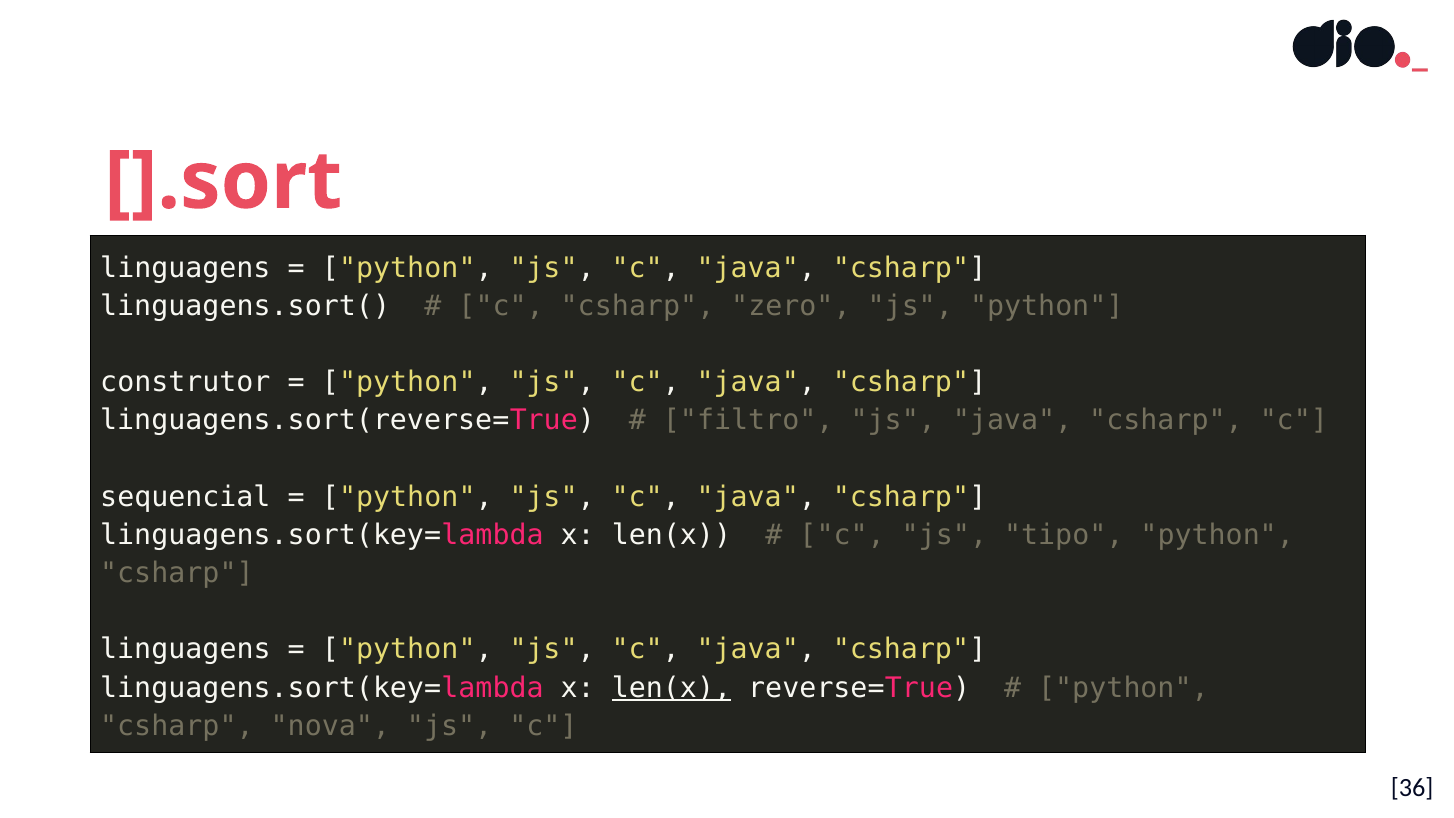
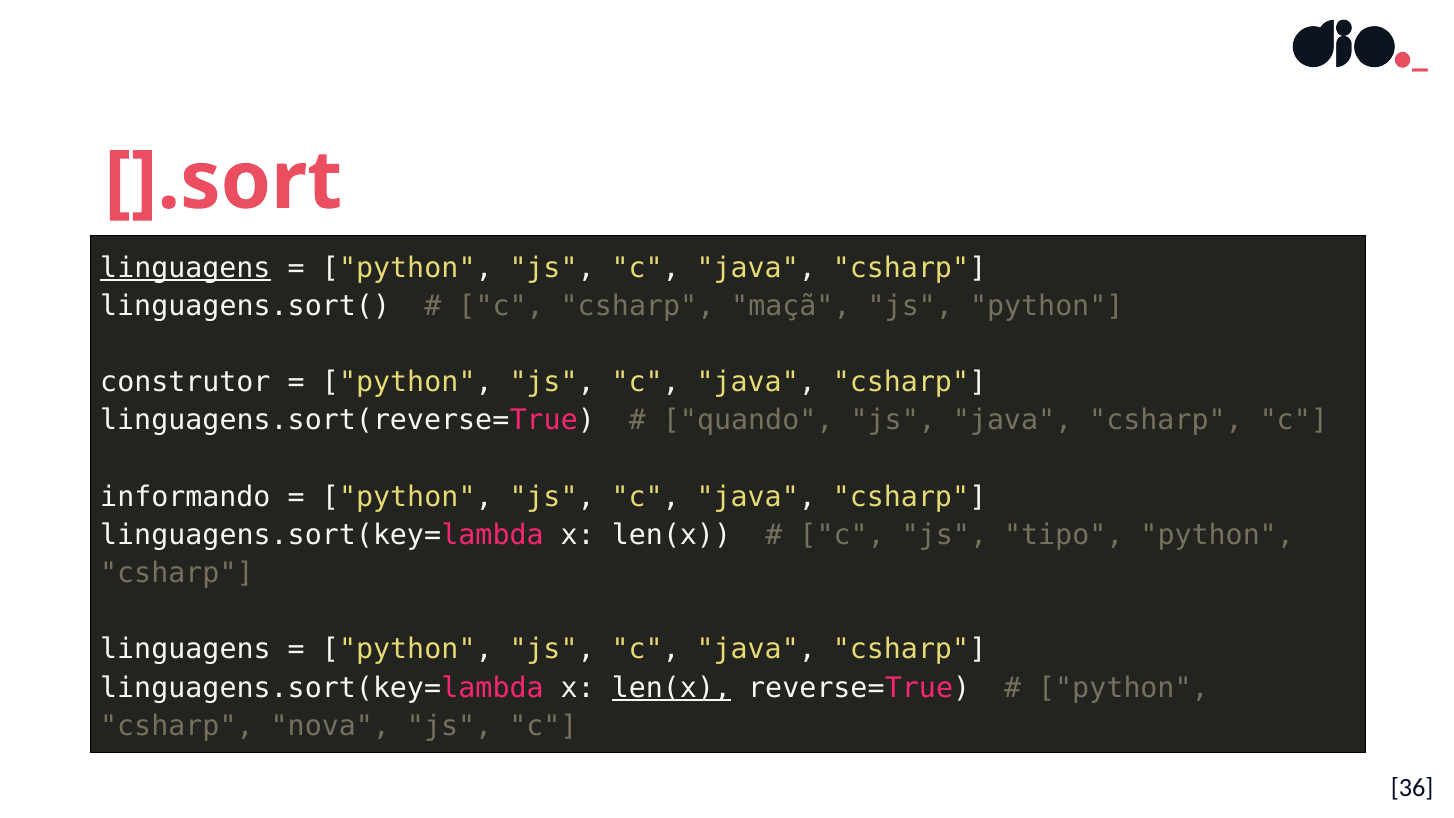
linguagens at (185, 268) underline: none -> present
zero: zero -> maçã
filtro: filtro -> quando
sequencial: sequencial -> informando
